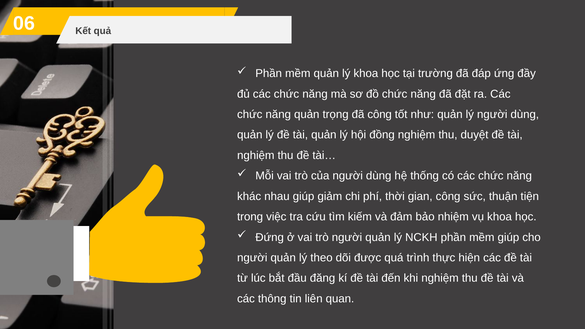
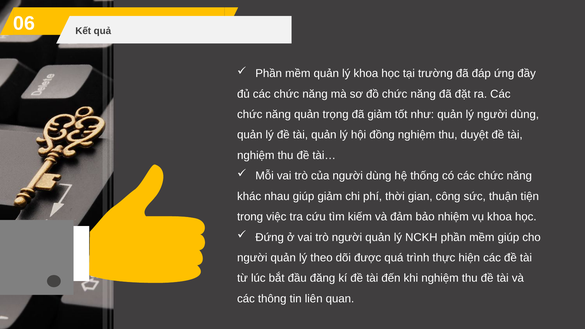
đã công: công -> giảm
